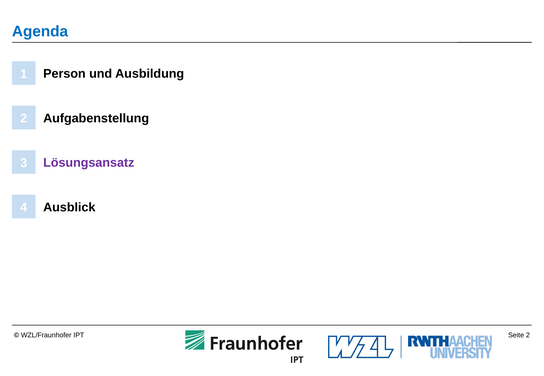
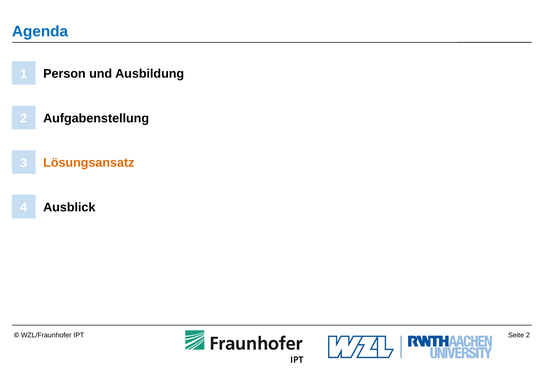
Lösungsansatz colour: purple -> orange
